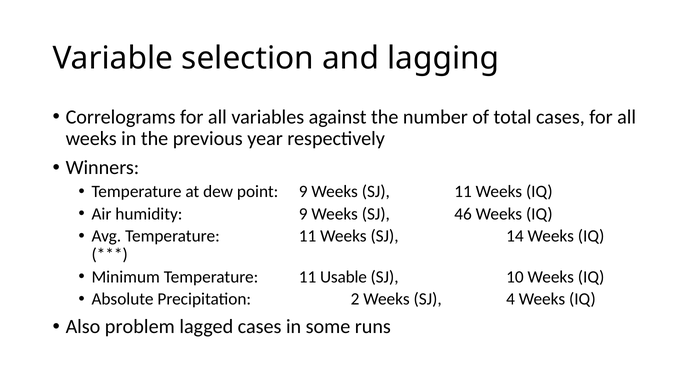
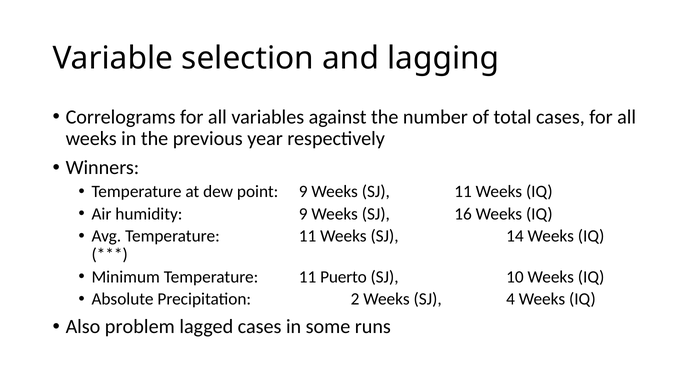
46: 46 -> 16
Usable: Usable -> Puerto
